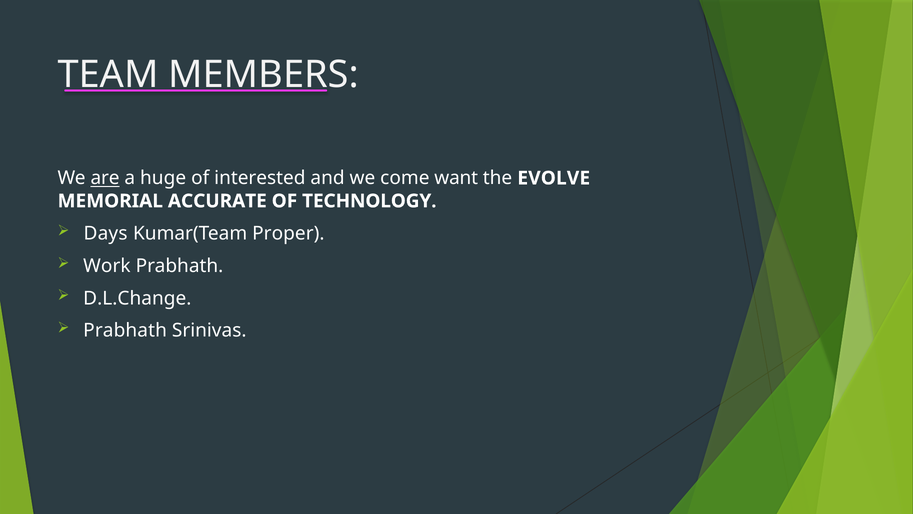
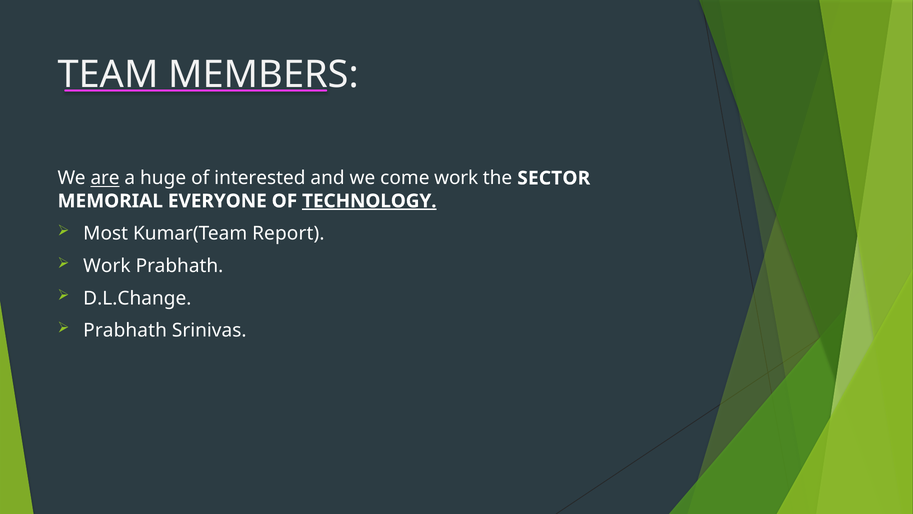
come want: want -> work
EVOLVE: EVOLVE -> SECTOR
ACCURATE: ACCURATE -> EVERYONE
TECHNOLOGY underline: none -> present
Days: Days -> Most
Proper: Proper -> Report
